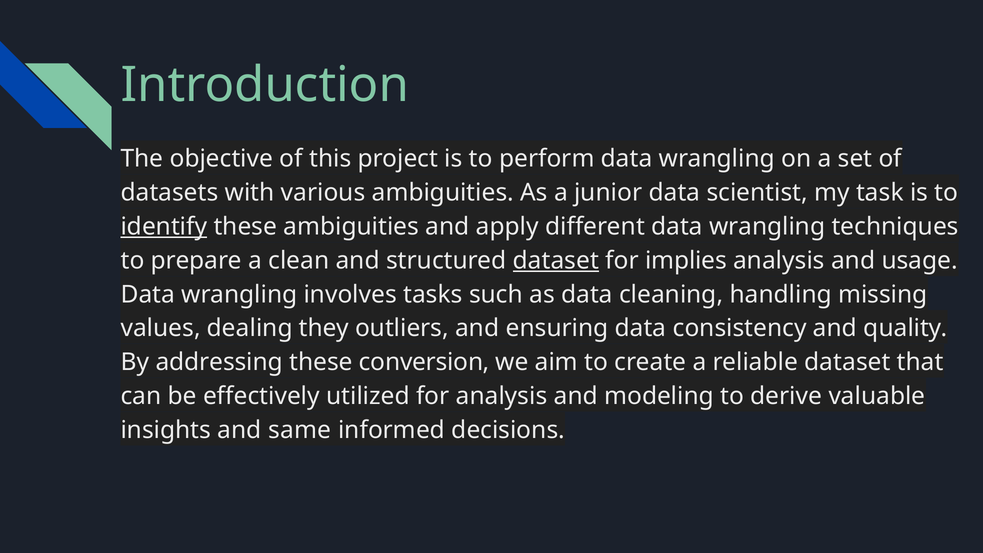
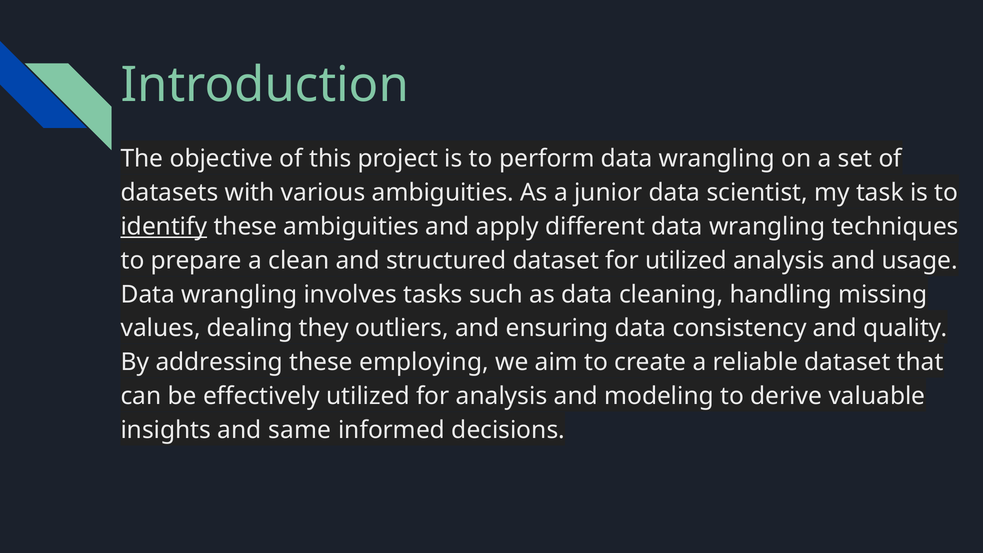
dataset at (556, 260) underline: present -> none
for implies: implies -> utilized
conversion: conversion -> employing
